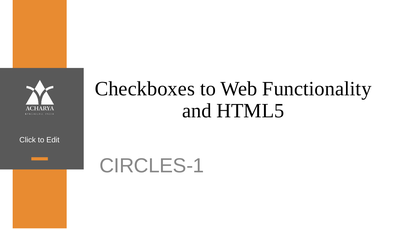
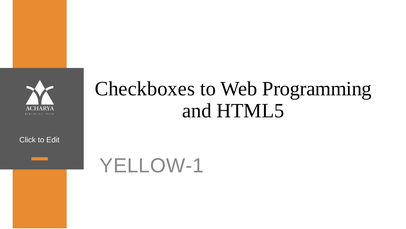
Functionality: Functionality -> Programming
CIRCLES-1: CIRCLES-1 -> YELLOW-1
